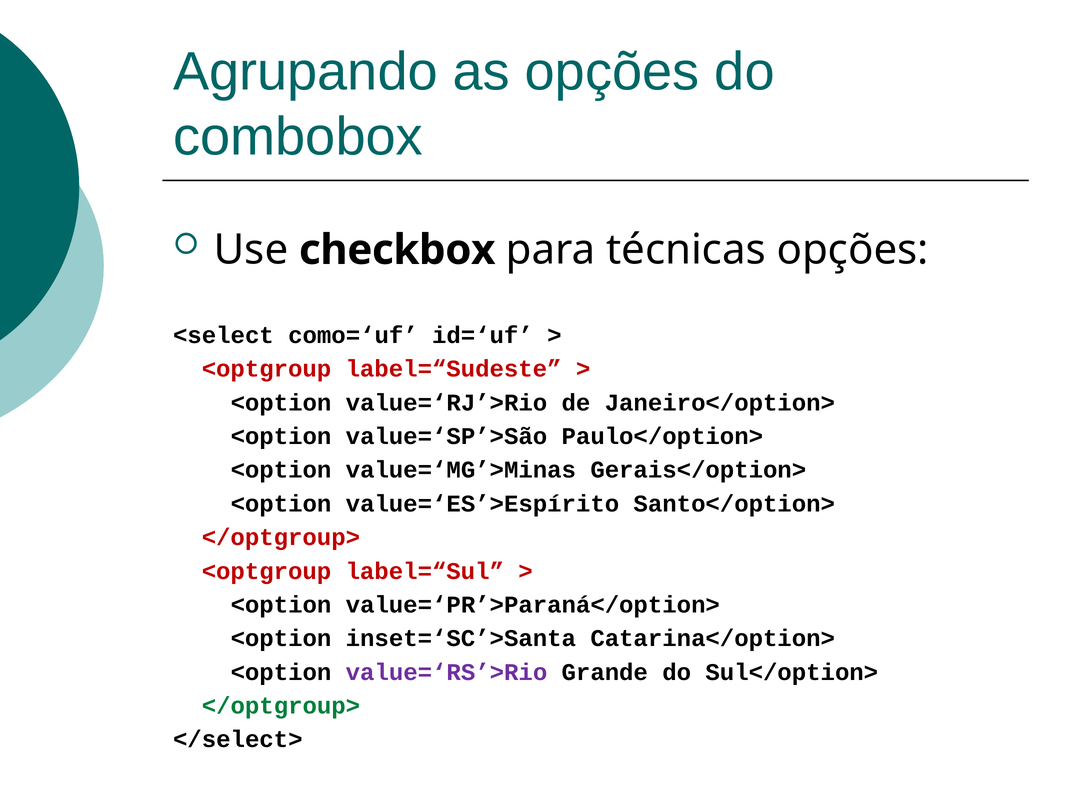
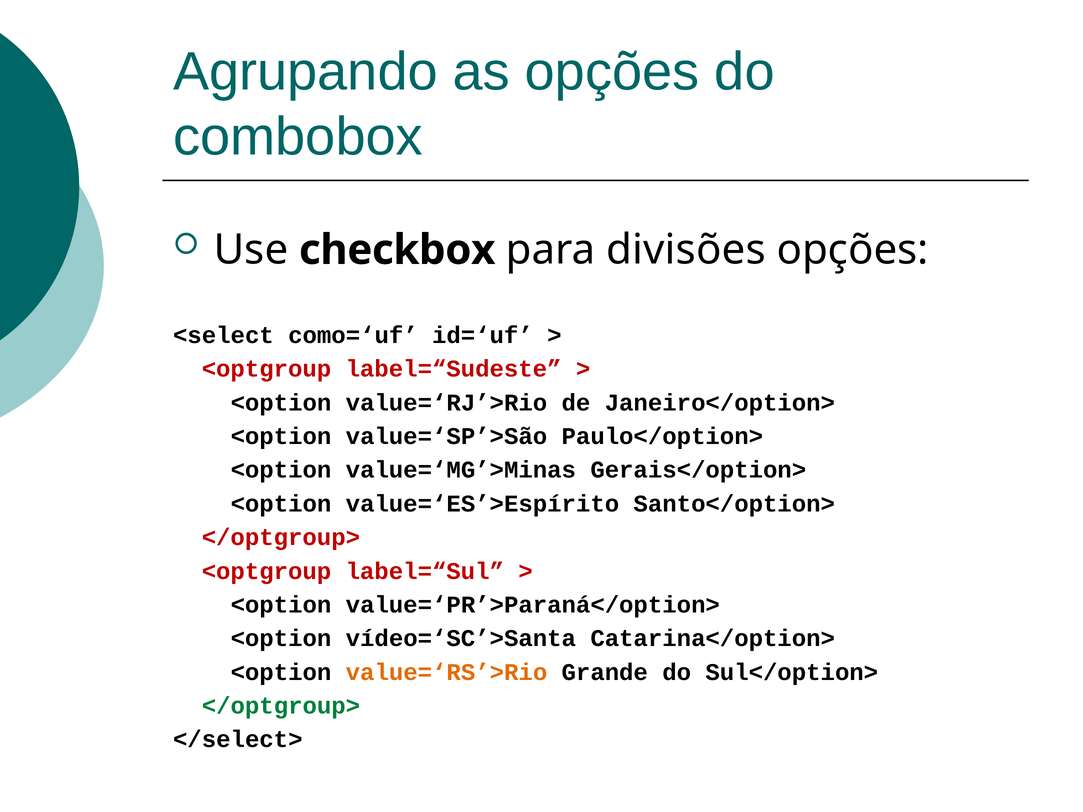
técnicas: técnicas -> divisões
inset=‘SC’>Santa: inset=‘SC’>Santa -> vídeo=‘SC’>Santa
value=‘RS’>Rio colour: purple -> orange
